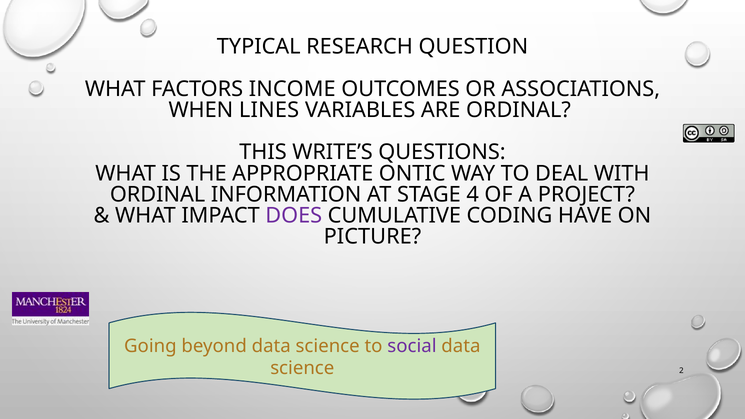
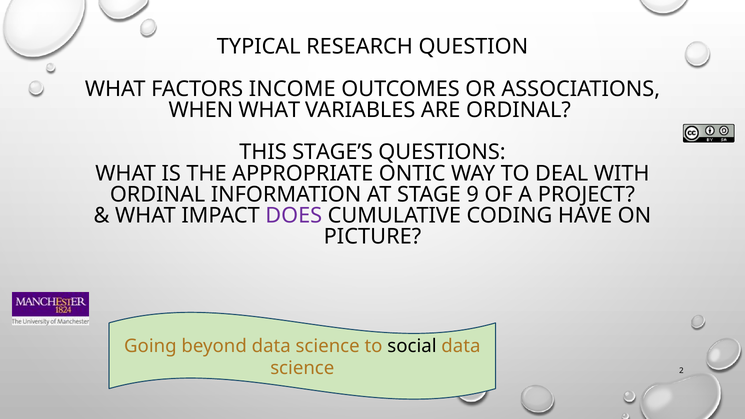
WHEN LINES: LINES -> WHAT
WRITE’S: WRITE’S -> STAGE’S
4: 4 -> 9
social colour: purple -> black
